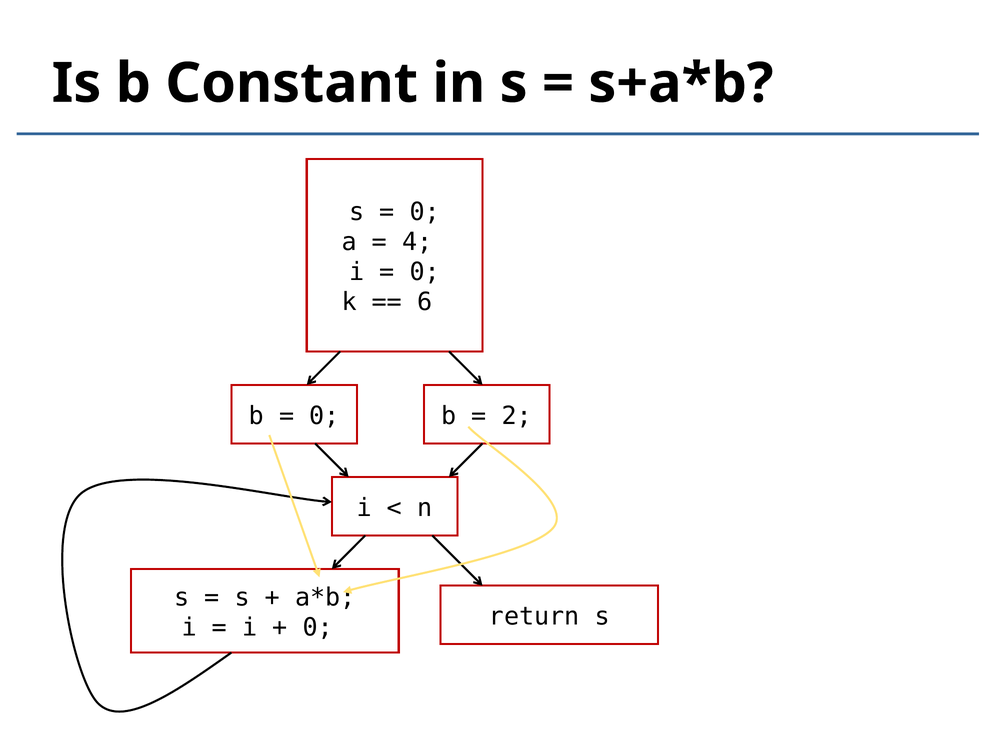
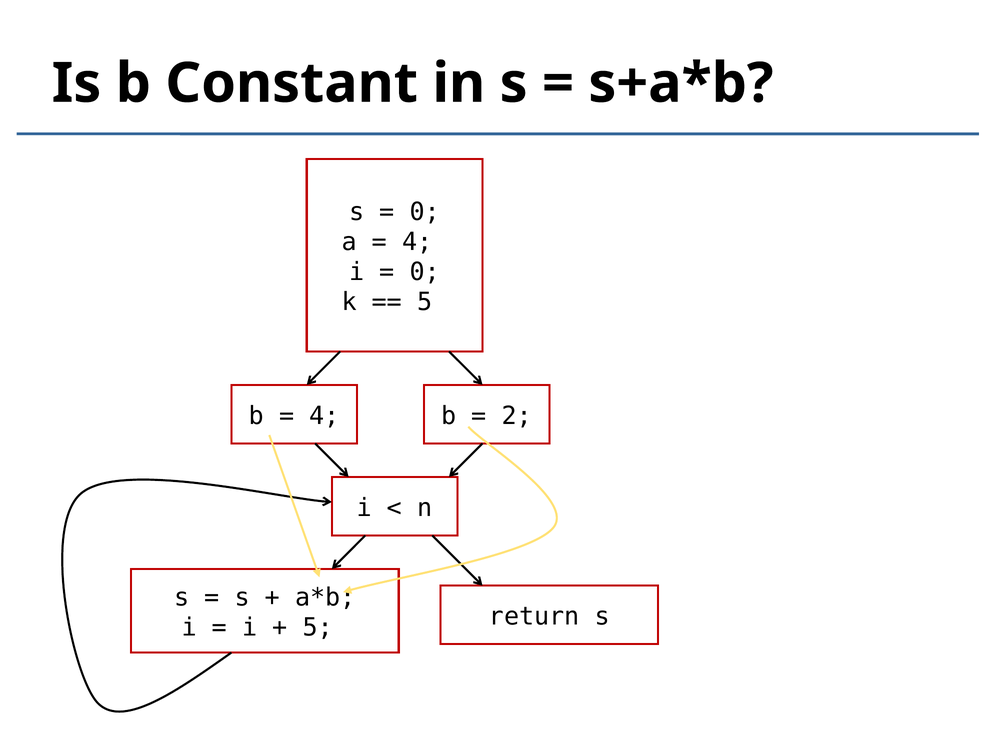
6 at (425, 302): 6 -> 5
0 at (324, 416): 0 -> 4
0 at (318, 628): 0 -> 5
